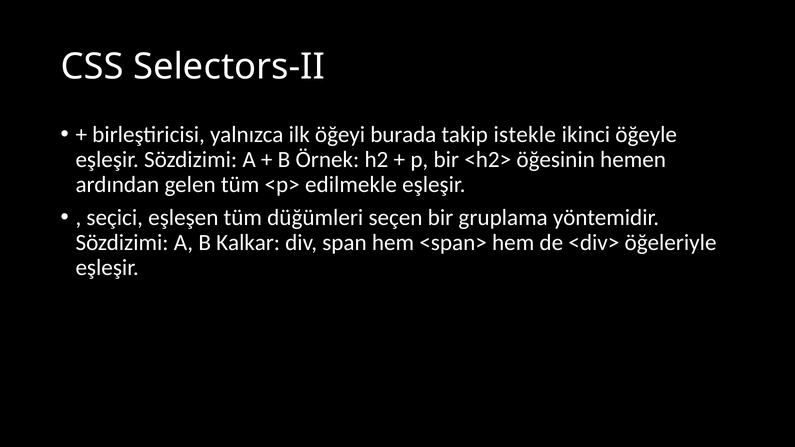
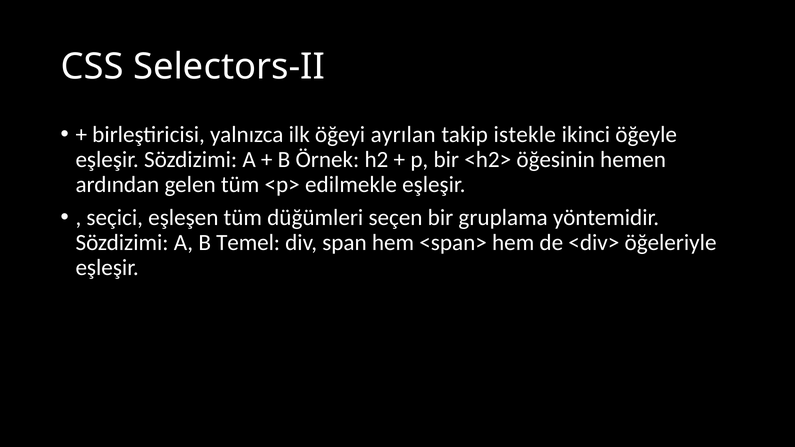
burada: burada -> ayrılan
Kalkar: Kalkar -> Temel
